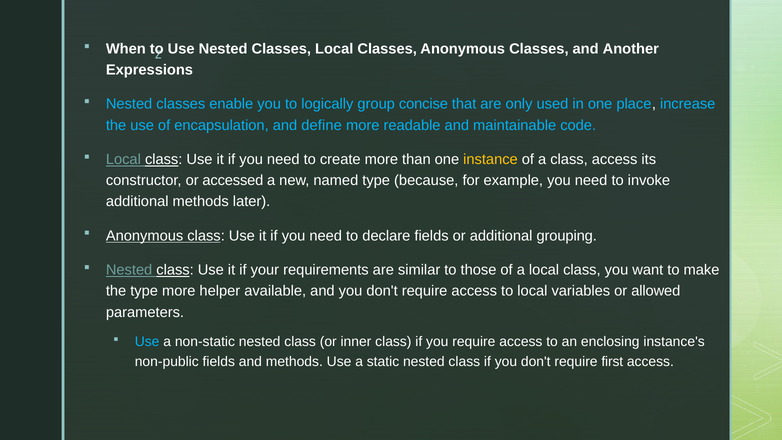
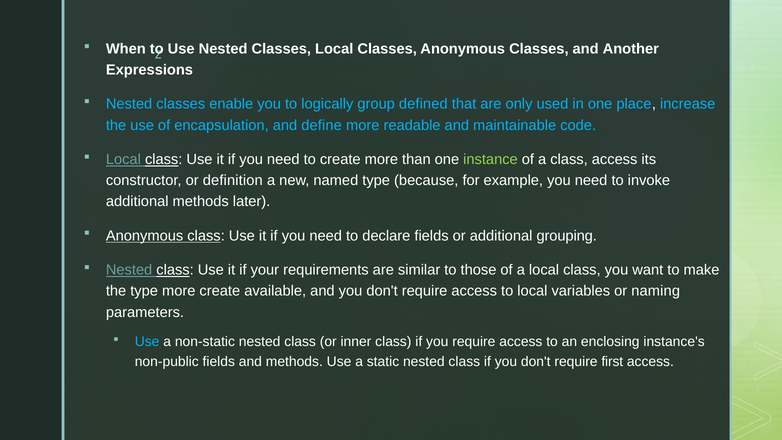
concise: concise -> defined
instance colour: yellow -> light green
accessed: accessed -> definition
more helper: helper -> create
allowed: allowed -> naming
